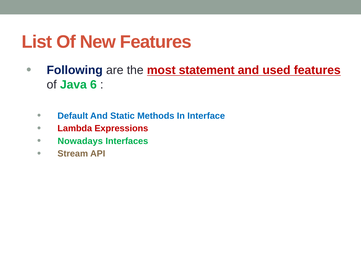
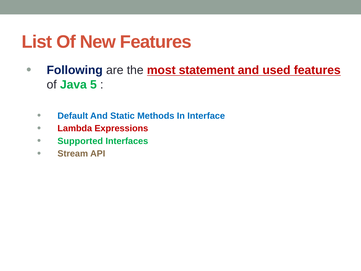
6: 6 -> 5
Nowadays: Nowadays -> Supported
